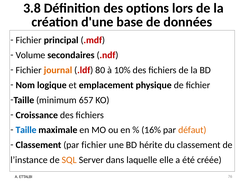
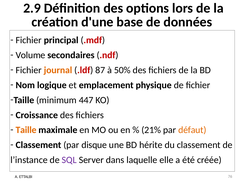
3.8: 3.8 -> 2.9
80: 80 -> 87
10%: 10% -> 50%
657: 657 -> 447
Taille at (26, 130) colour: blue -> orange
16%: 16% -> 21%
par fichier: fichier -> disque
SQL colour: orange -> purple
